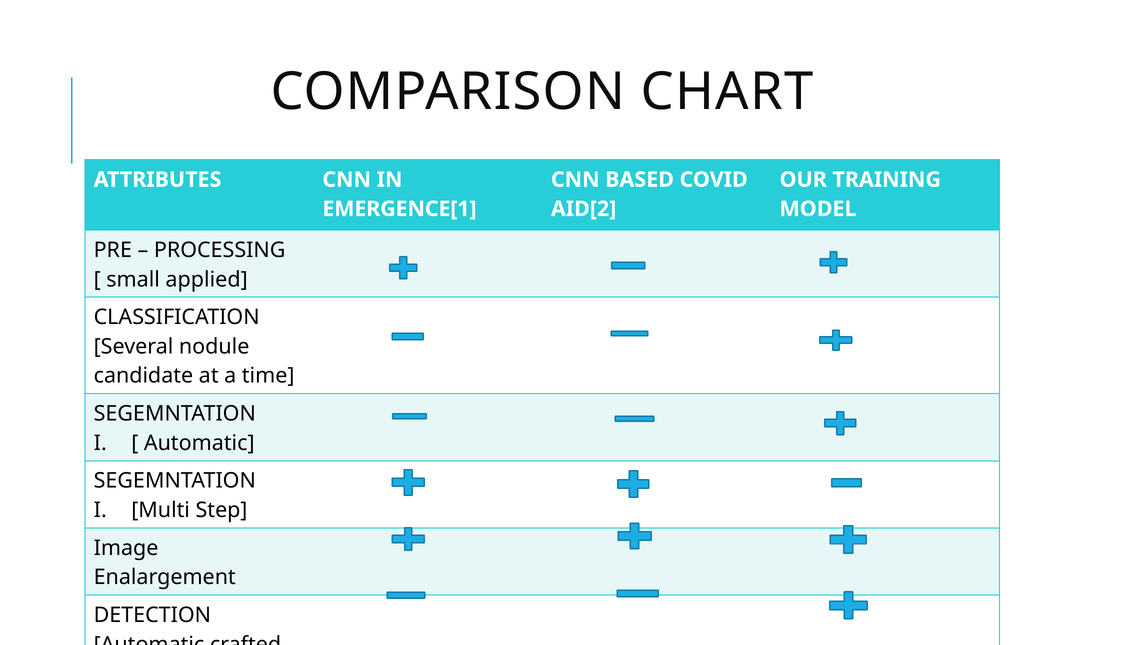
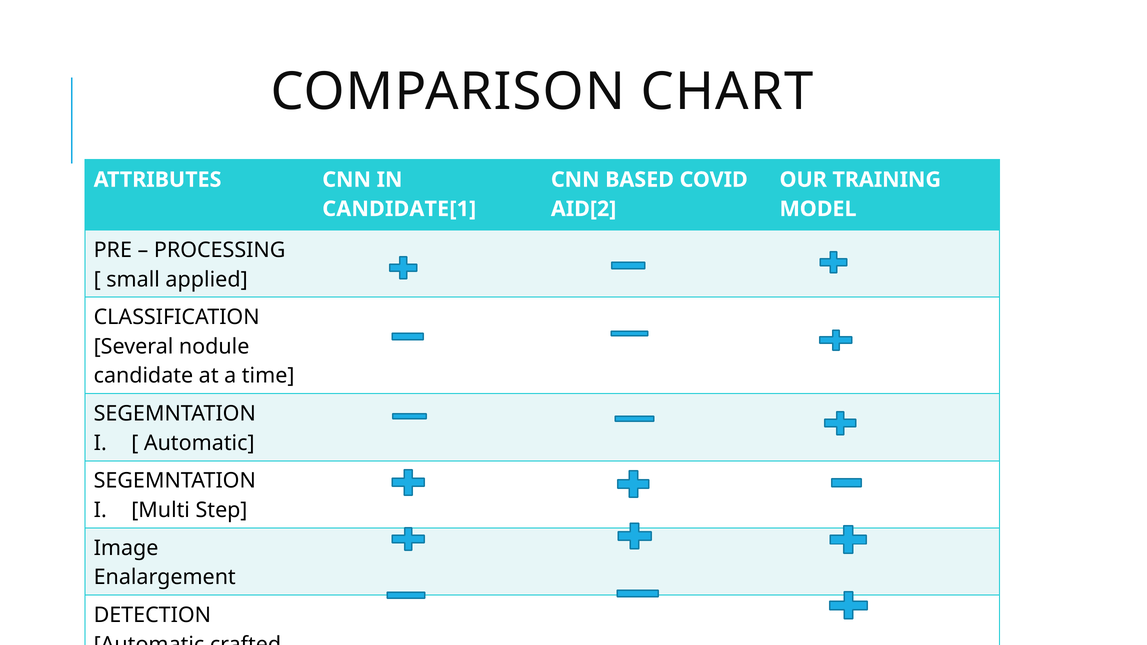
EMERGENCE[1: EMERGENCE[1 -> CANDIDATE[1
